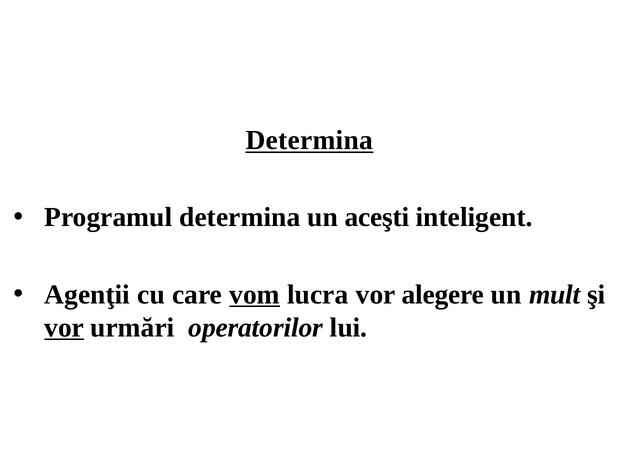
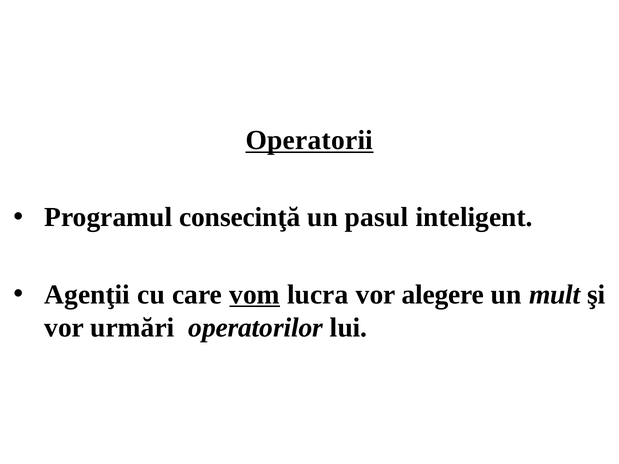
Determina at (309, 140): Determina -> Operatorii
Programul determina: determina -> consecinţă
aceşti: aceşti -> pasul
vor at (64, 328) underline: present -> none
